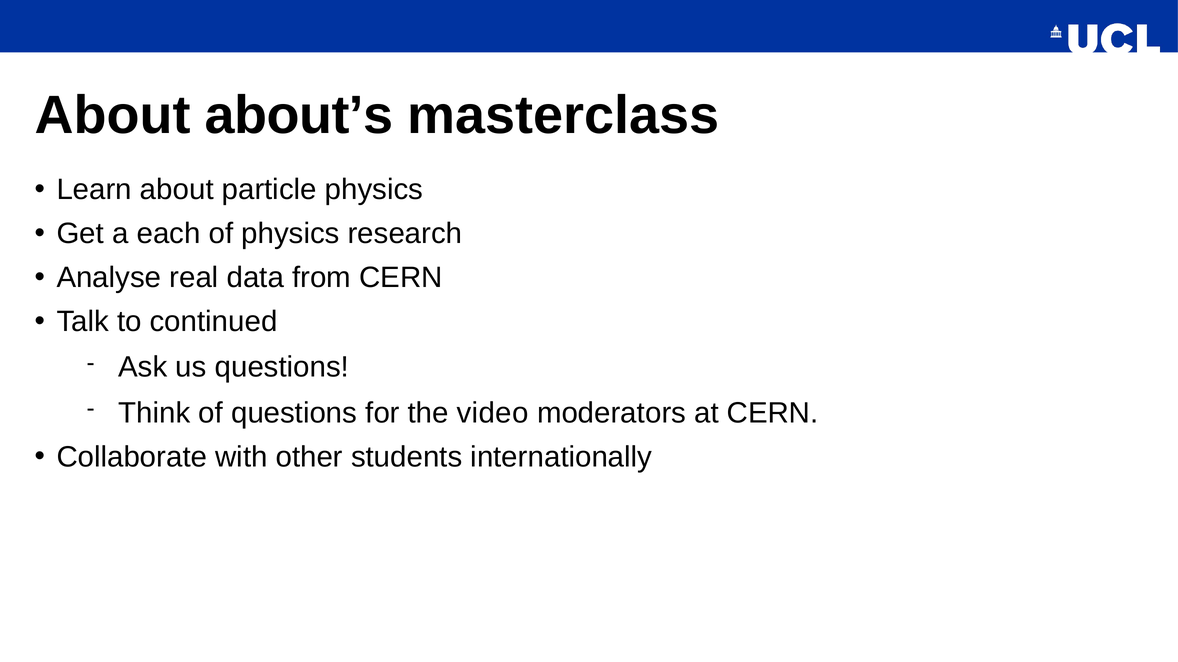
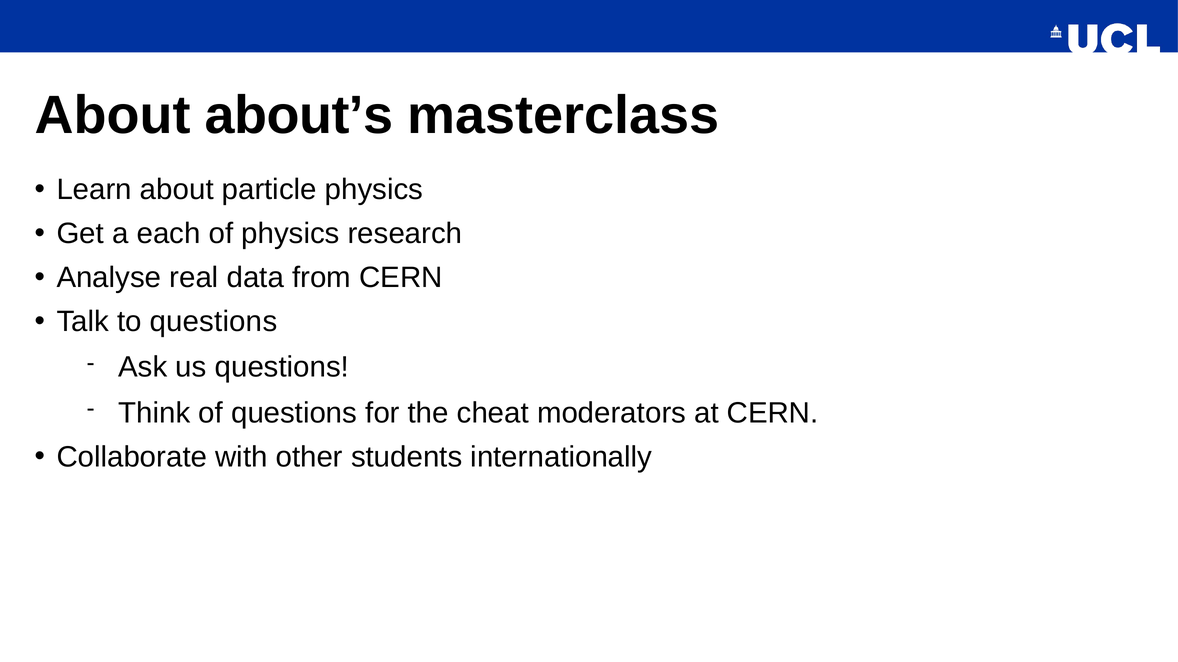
to continued: continued -> questions
video: video -> cheat
